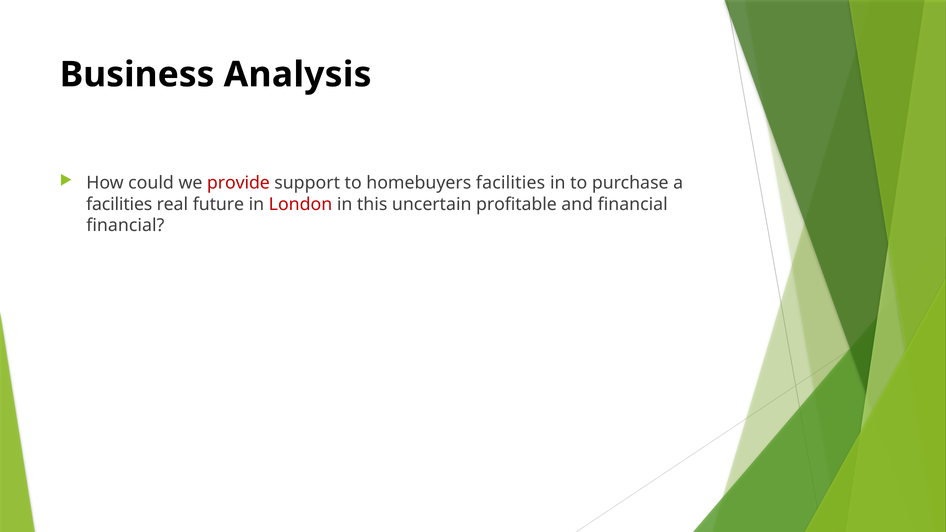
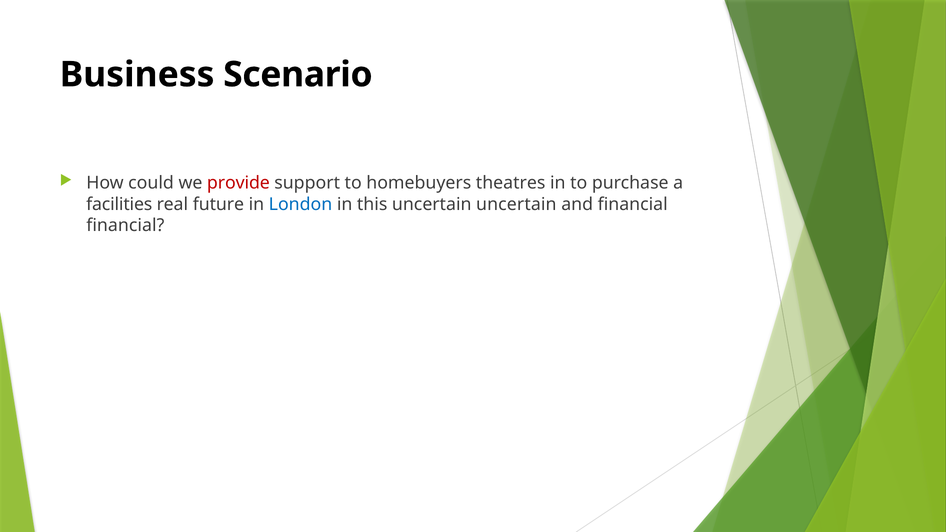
Analysis: Analysis -> Scenario
homebuyers facilities: facilities -> theatres
London colour: red -> blue
uncertain profitable: profitable -> uncertain
